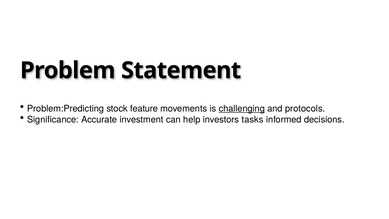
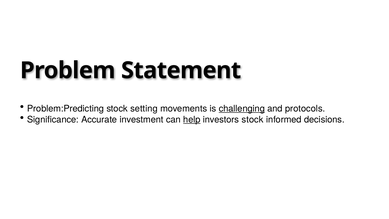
feature: feature -> setting
help underline: none -> present
investors tasks: tasks -> stock
